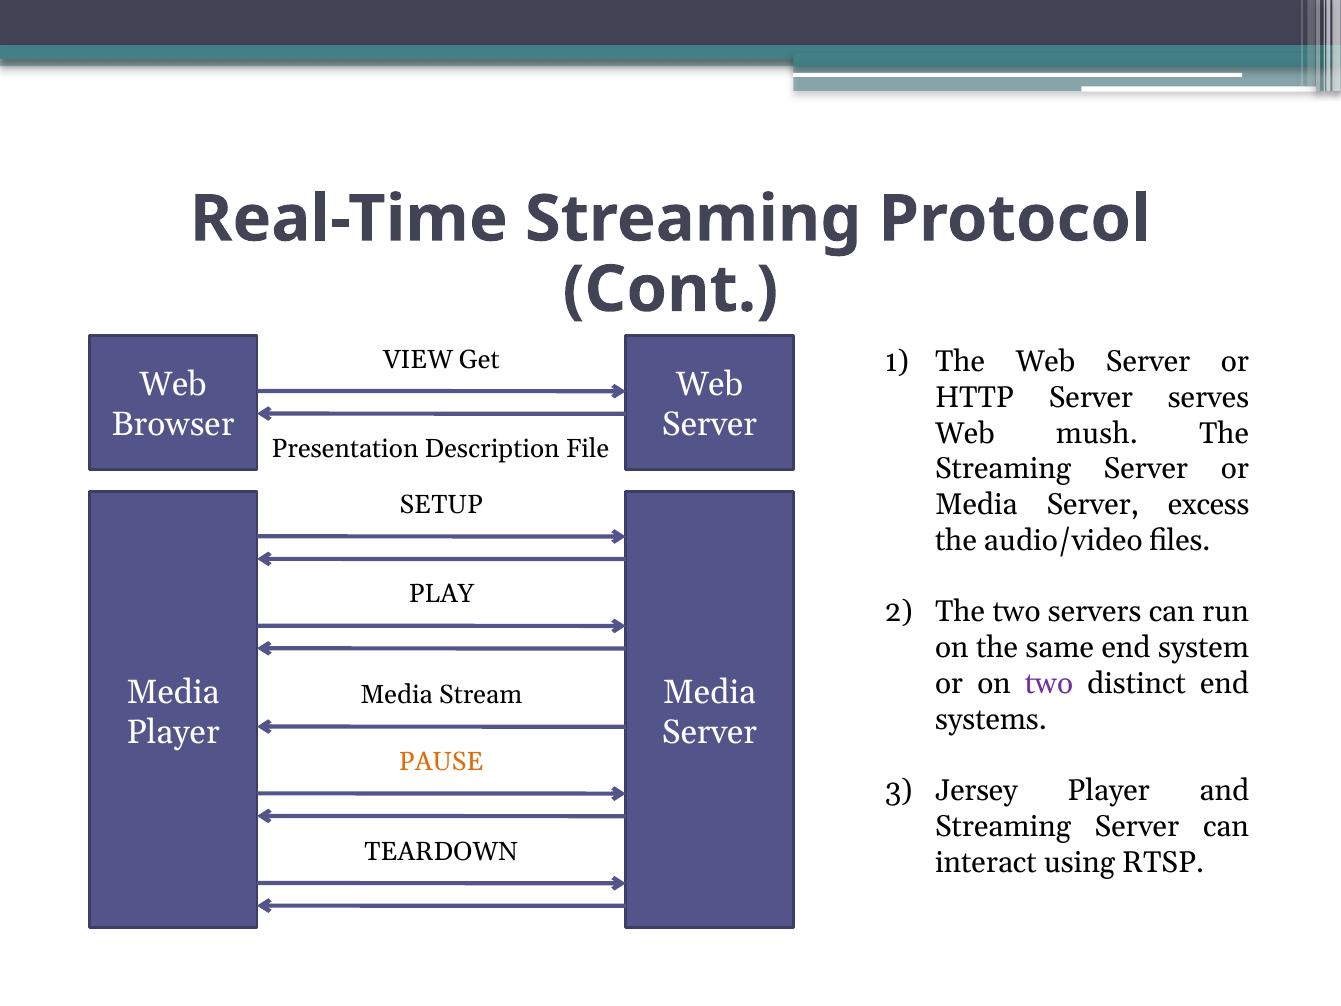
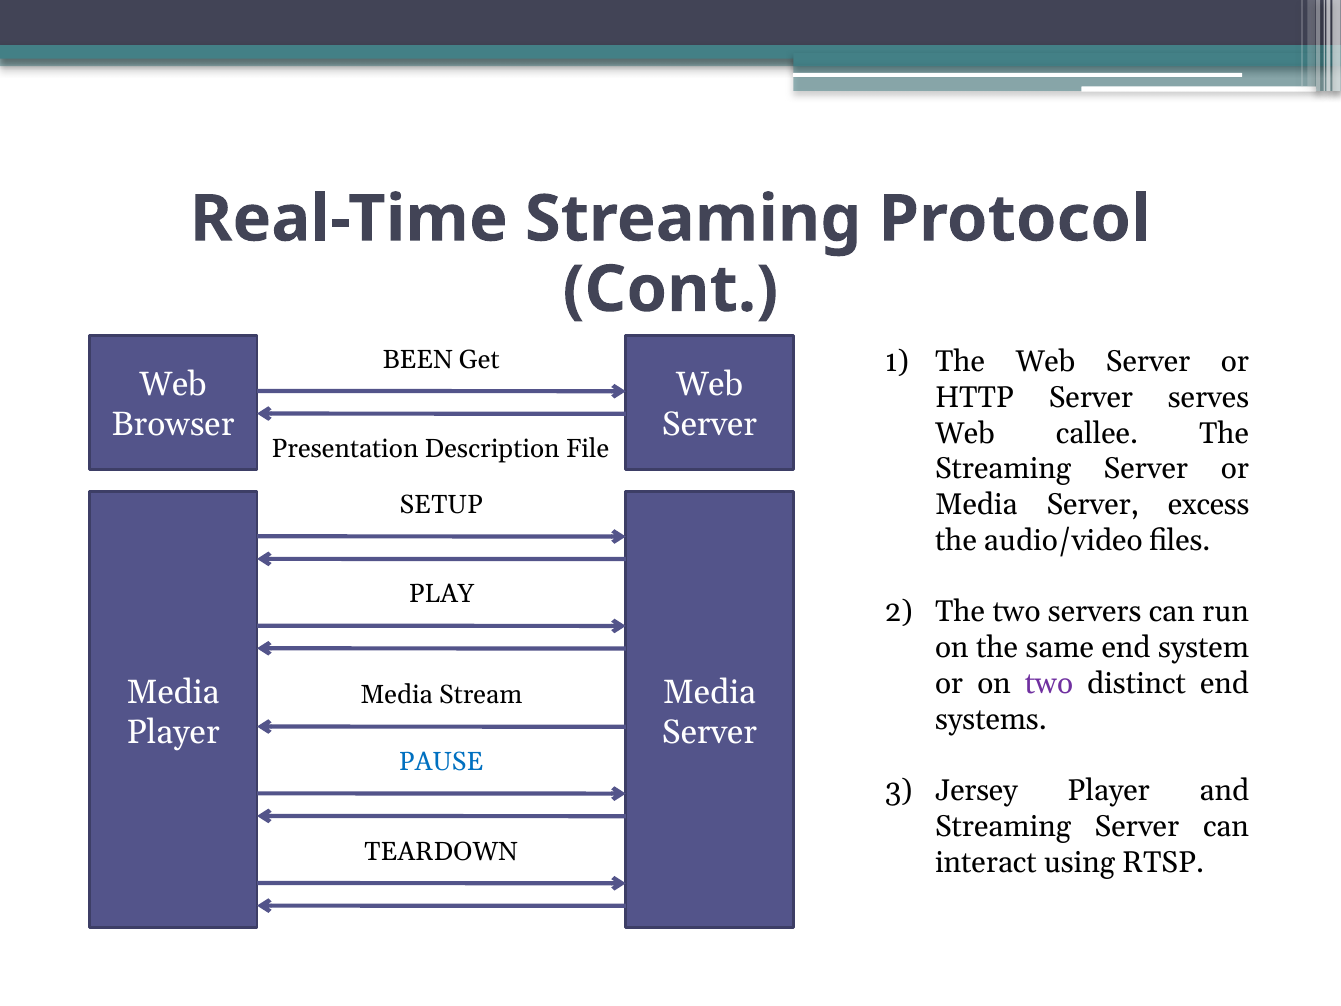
VIEW: VIEW -> BEEN
mush: mush -> callee
PAUSE colour: orange -> blue
